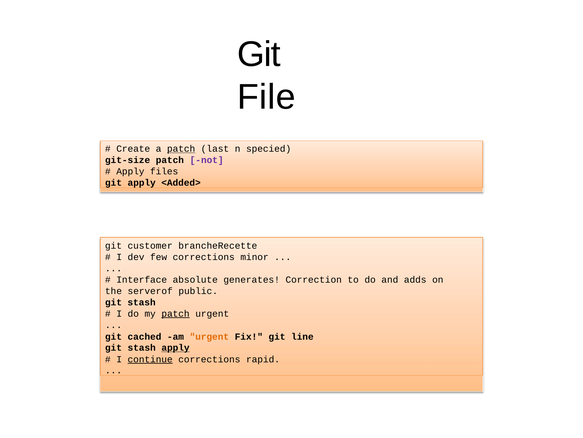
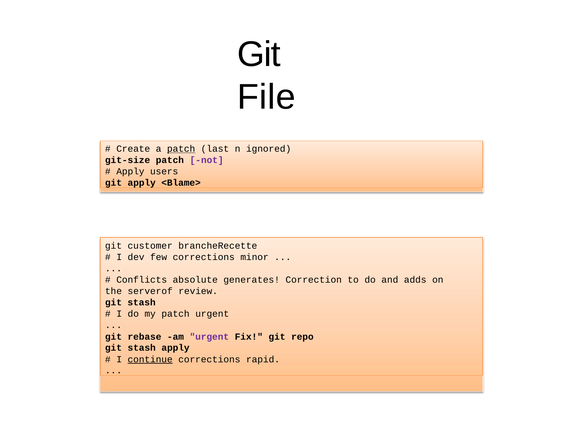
specied: specied -> ignored
files: files -> users
<Added>: <Added> -> <Blame>
Interface: Interface -> Conflicts
public: public -> review
patch at (176, 313) underline: present -> none
cached: cached -> rebase
urgent at (209, 336) colour: orange -> purple
line: line -> repo
apply at (176, 347) underline: present -> none
